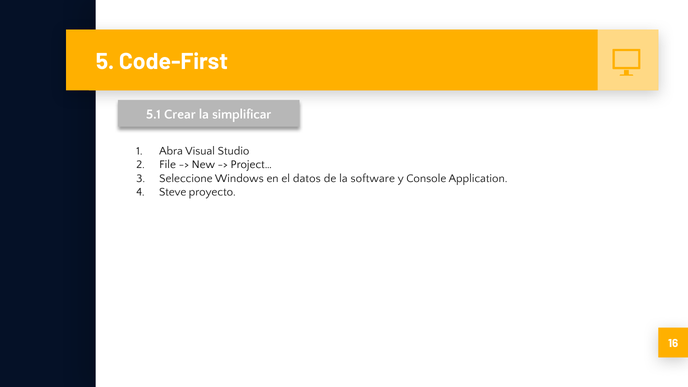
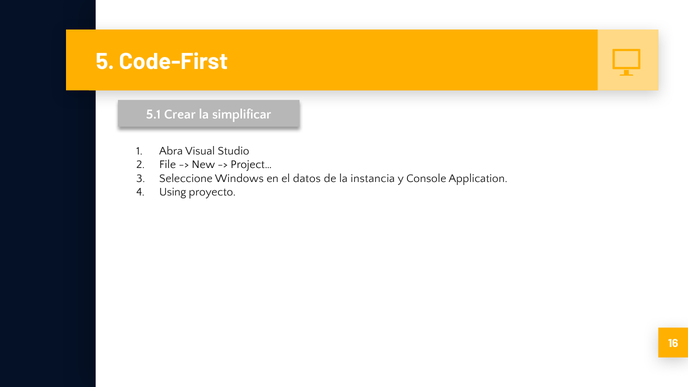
software: software -> instancia
Steve: Steve -> Using
